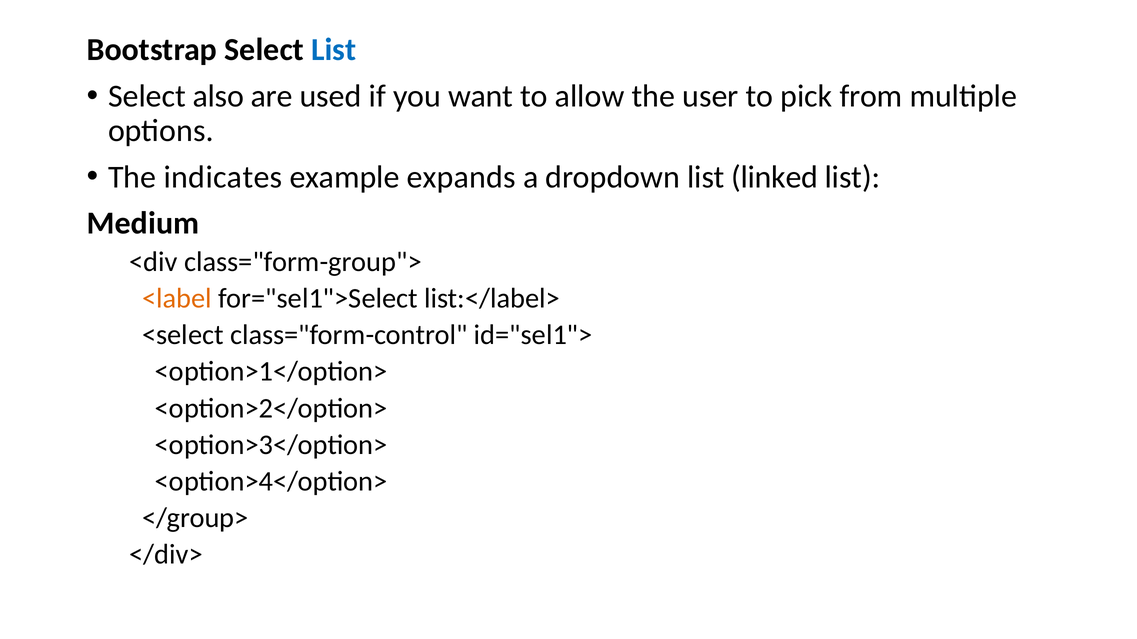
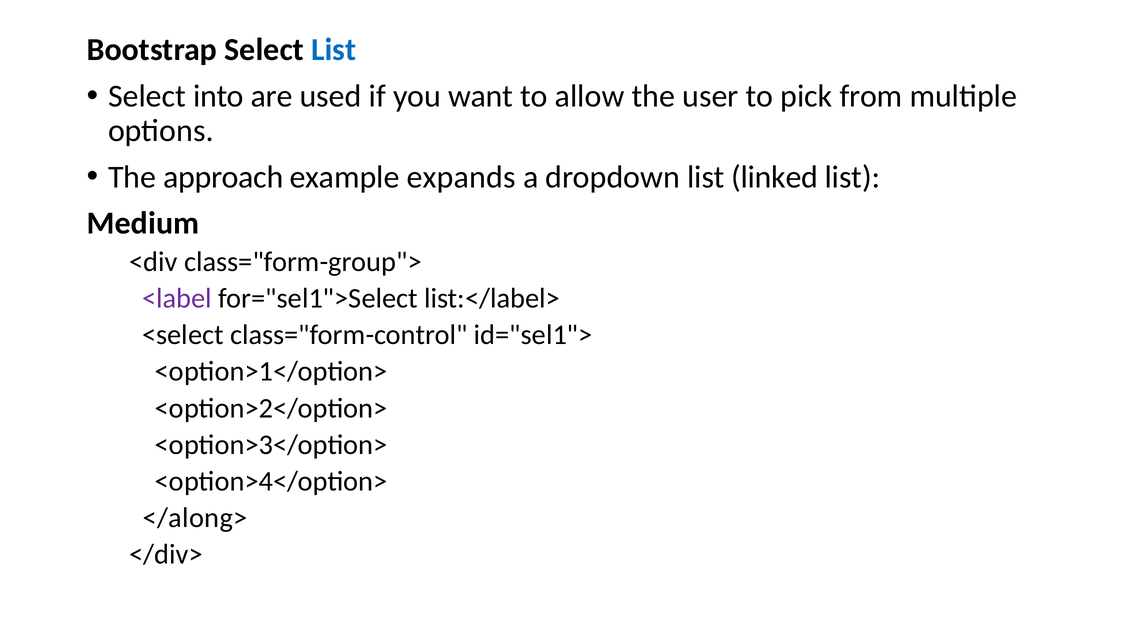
also: also -> into
indicates: indicates -> approach
<label colour: orange -> purple
</group>: </group> -> </along>
